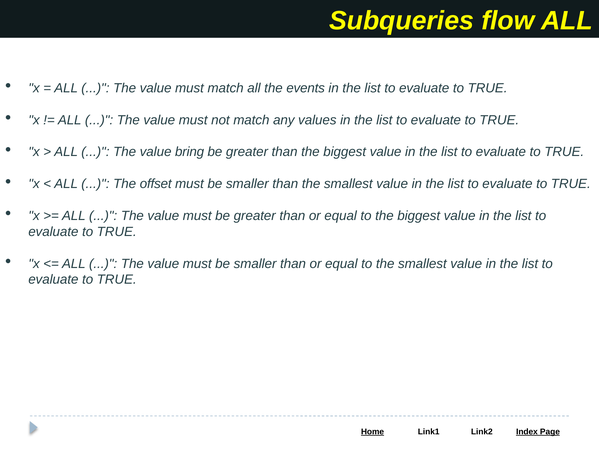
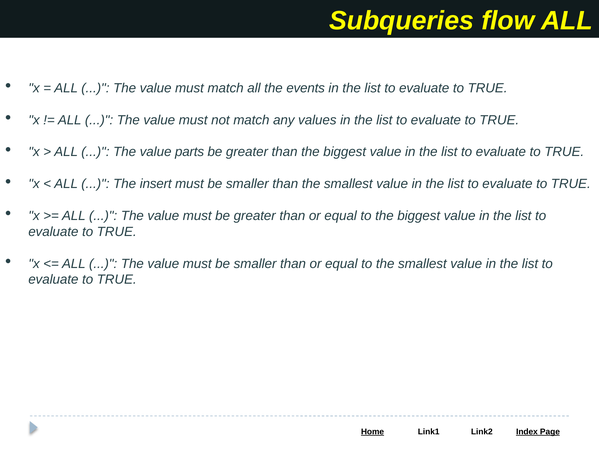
bring: bring -> parts
offset: offset -> insert
